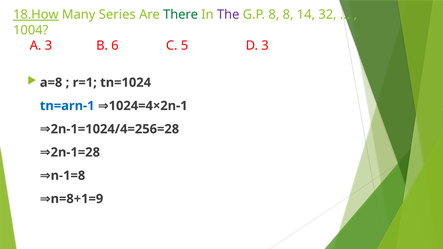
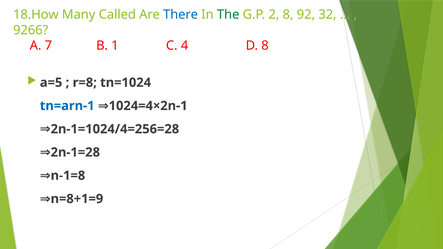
18.How underline: present -> none
Series: Series -> Called
There colour: green -> blue
The colour: purple -> green
G.P 8: 8 -> 2
14: 14 -> 92
1004: 1004 -> 9266
A 3: 3 -> 7
6: 6 -> 1
5: 5 -> 4
D 3: 3 -> 8
a=8: a=8 -> a=5
r=1: r=1 -> r=8
